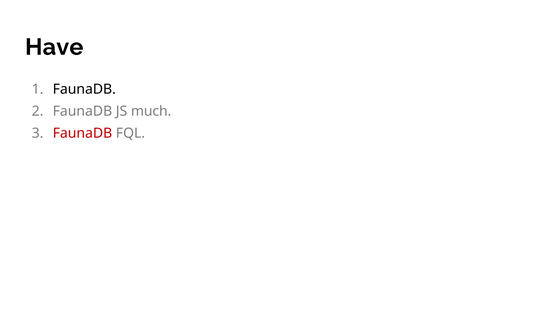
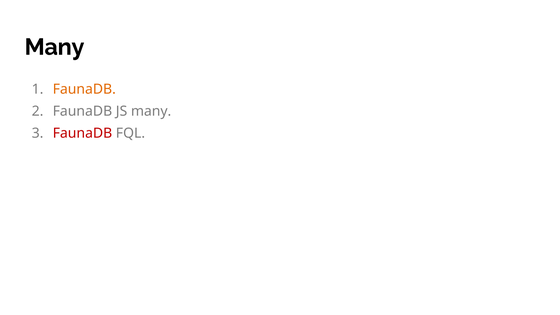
Have at (54, 47): Have -> Many
FaunaDB at (84, 89) colour: black -> orange
JS much: much -> many
